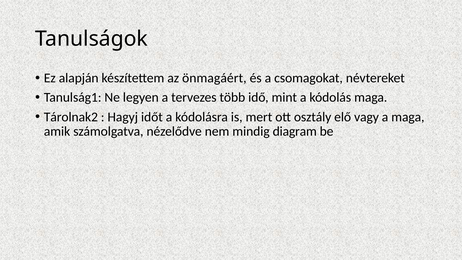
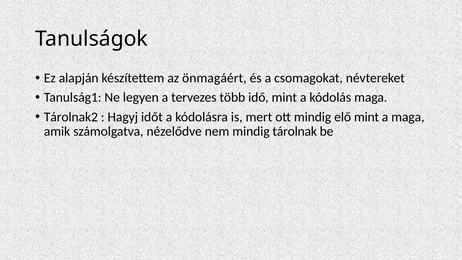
ott osztály: osztály -> mindig
elő vagy: vagy -> mint
diagram: diagram -> tárolnak
